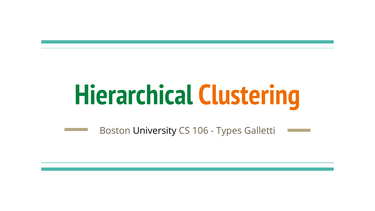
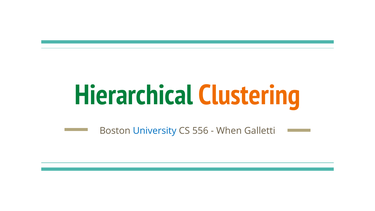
University colour: black -> blue
106: 106 -> 556
Types: Types -> When
